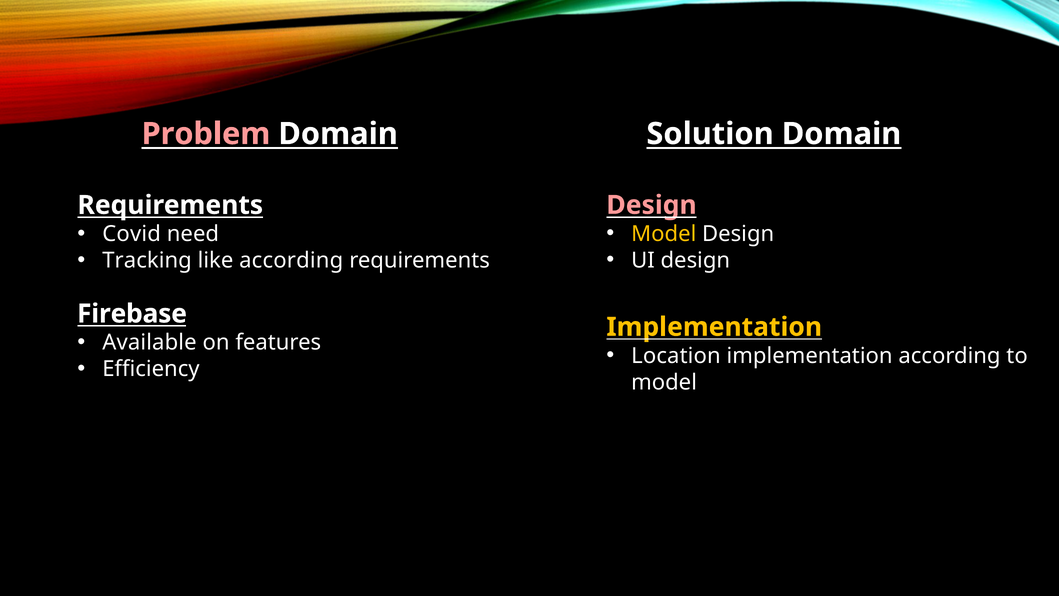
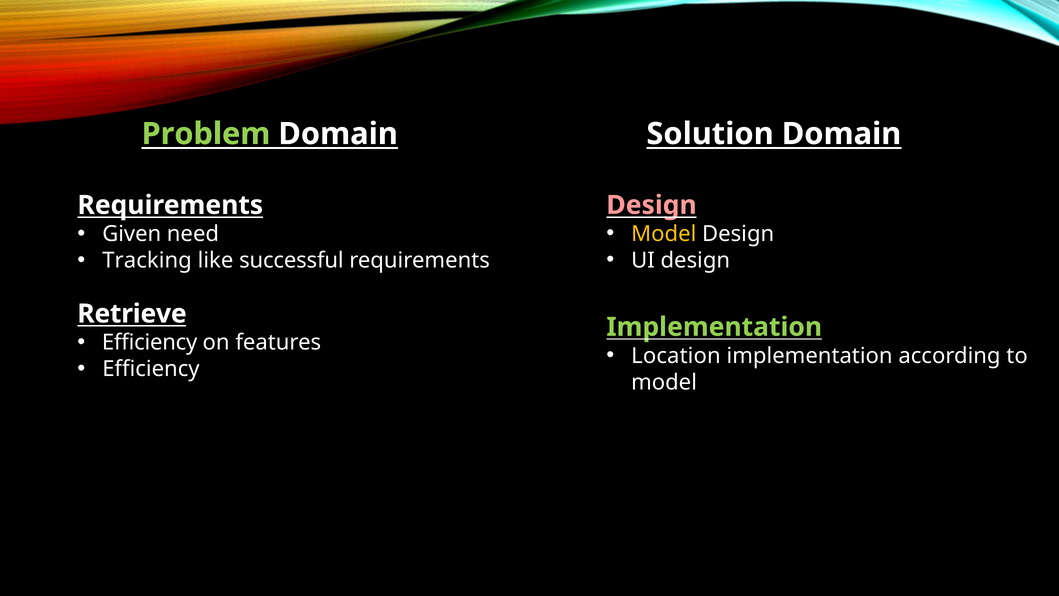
Problem colour: pink -> light green
Covid: Covid -> Given
like according: according -> successful
Firebase: Firebase -> Retrieve
Implementation at (714, 327) colour: yellow -> light green
Available at (149, 342): Available -> Efficiency
